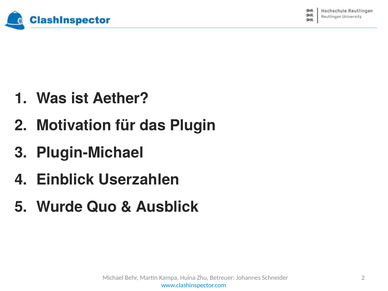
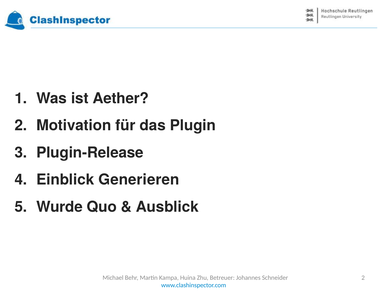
Plugin-Michael: Plugin-Michael -> Plugin-Release
Userzahlen: Userzahlen -> Generieren
